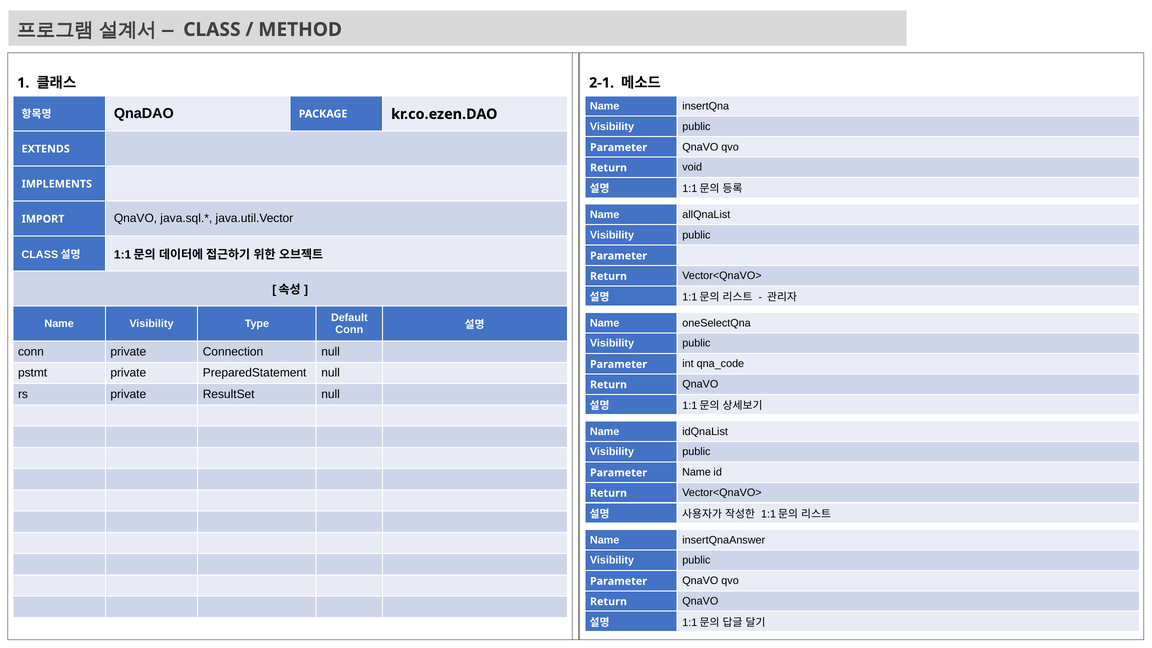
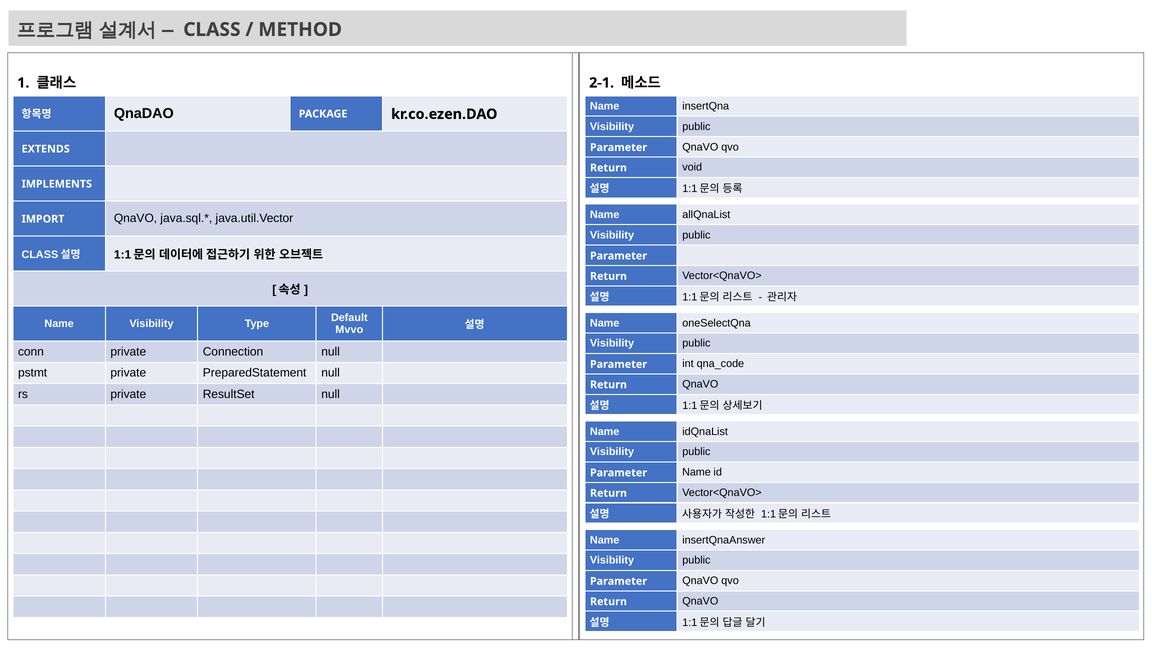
Conn at (349, 330): Conn -> Mvvo
